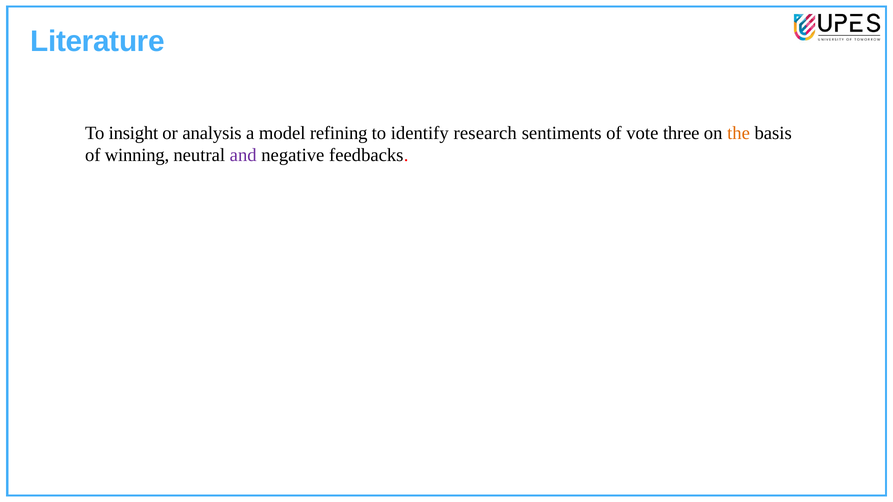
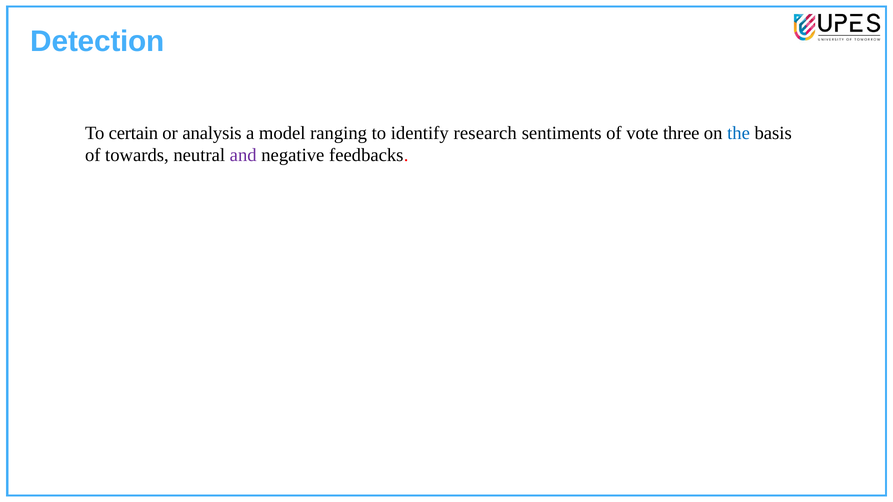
Literature: Literature -> Detection
insight: insight -> certain
refining: refining -> ranging
the colour: orange -> blue
winning: winning -> towards
